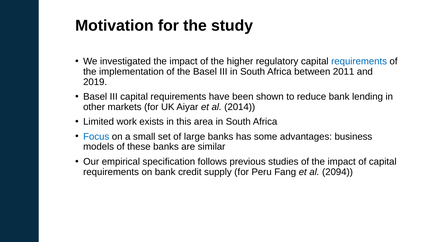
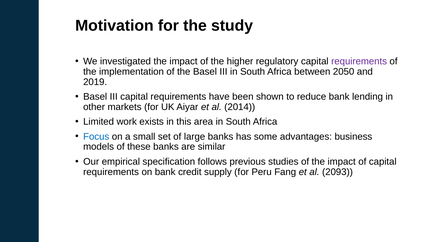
requirements at (359, 61) colour: blue -> purple
2011: 2011 -> 2050
2094: 2094 -> 2093
